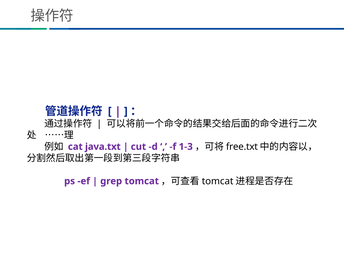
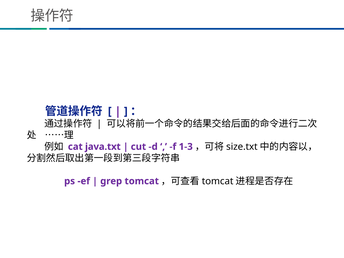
free.txt: free.txt -> size.txt
